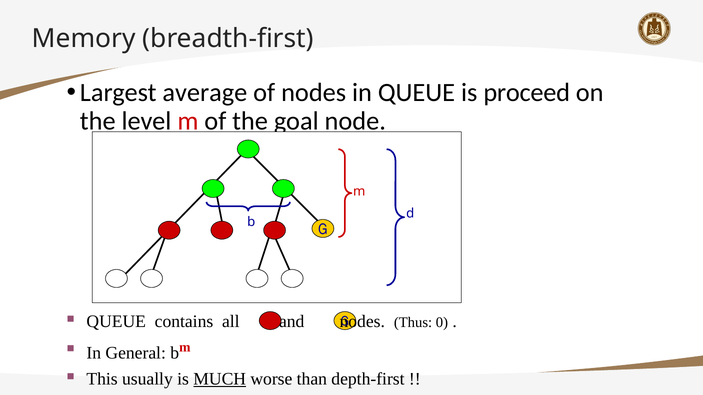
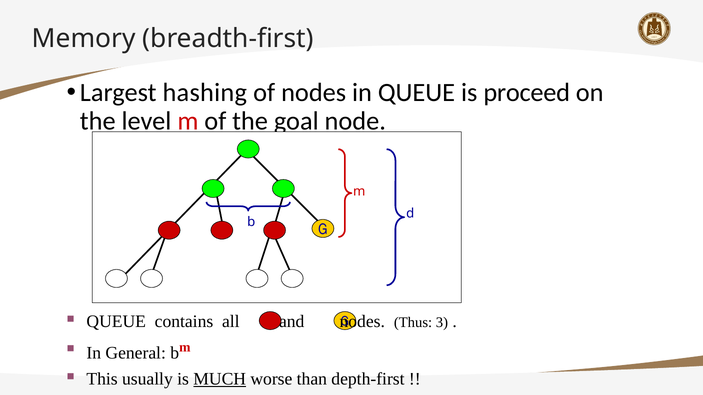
average: average -> hashing
0: 0 -> 3
